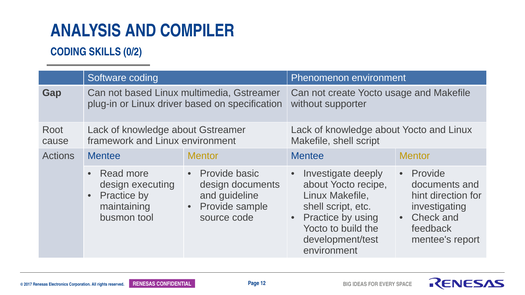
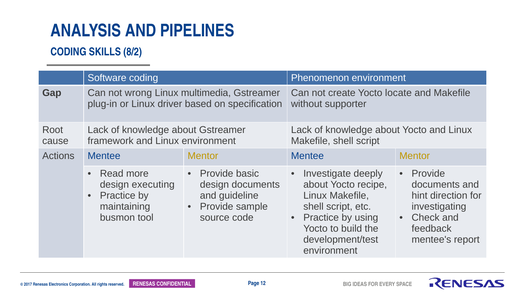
COMPILER: COMPILER -> PIPELINES
0/2: 0/2 -> 8/2
not based: based -> wrong
usage: usage -> locate
